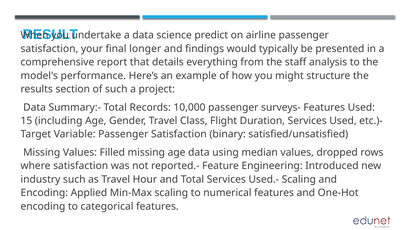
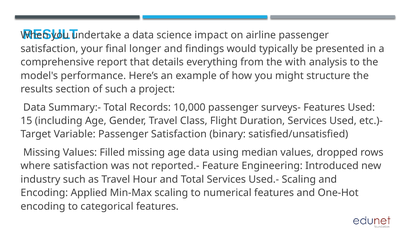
predict: predict -> impact
staff: staff -> with
